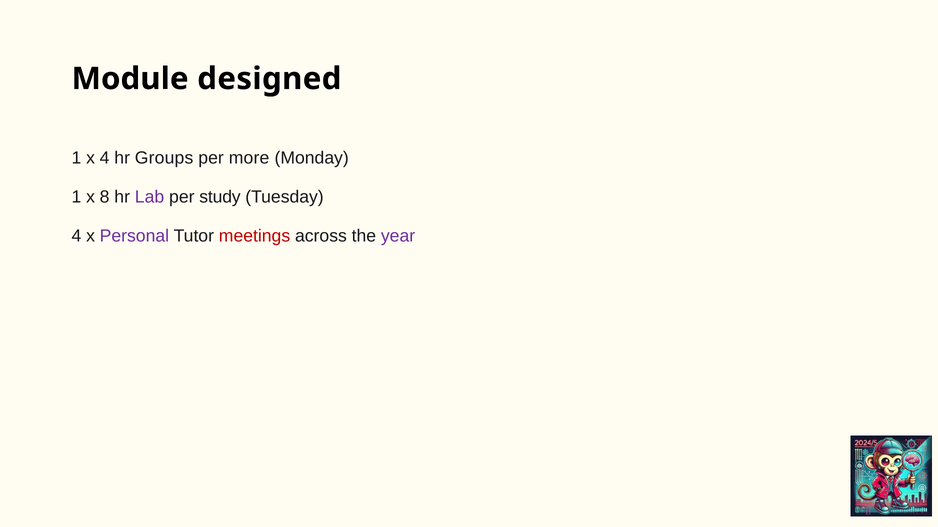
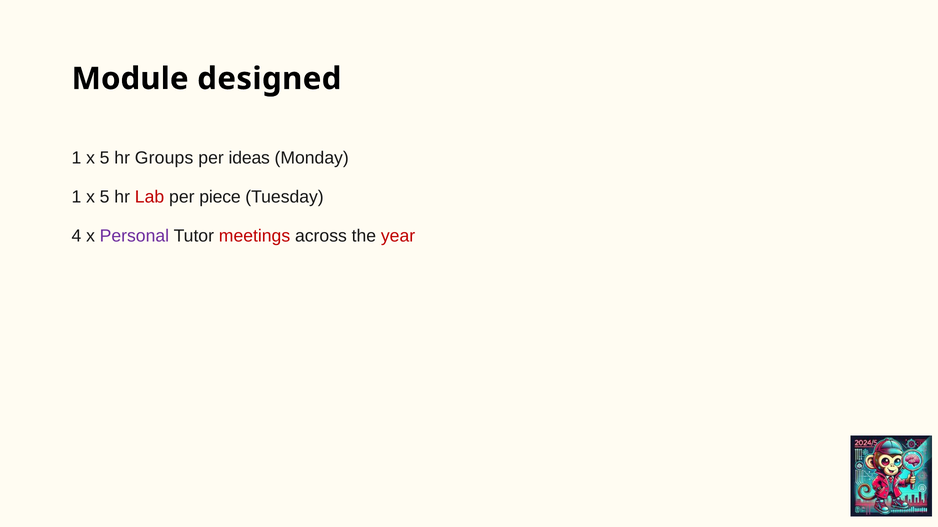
4 at (105, 158): 4 -> 5
more: more -> ideas
8 at (105, 197): 8 -> 5
Lab colour: purple -> red
study: study -> piece
year colour: purple -> red
